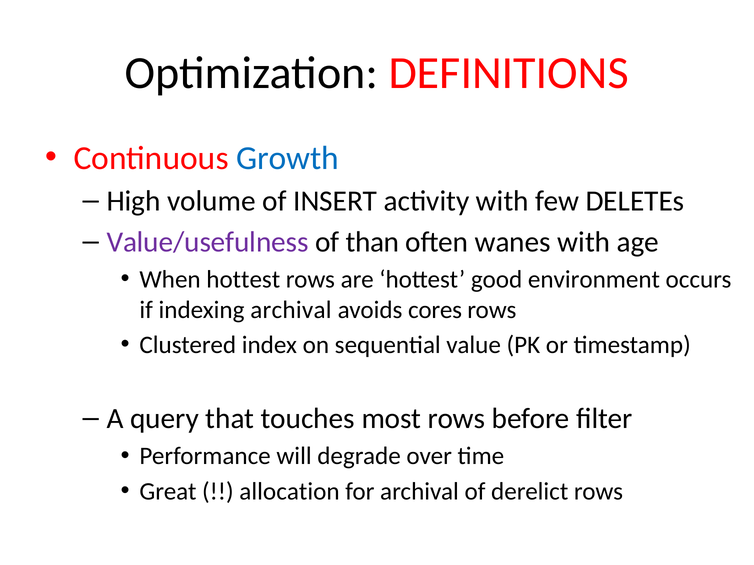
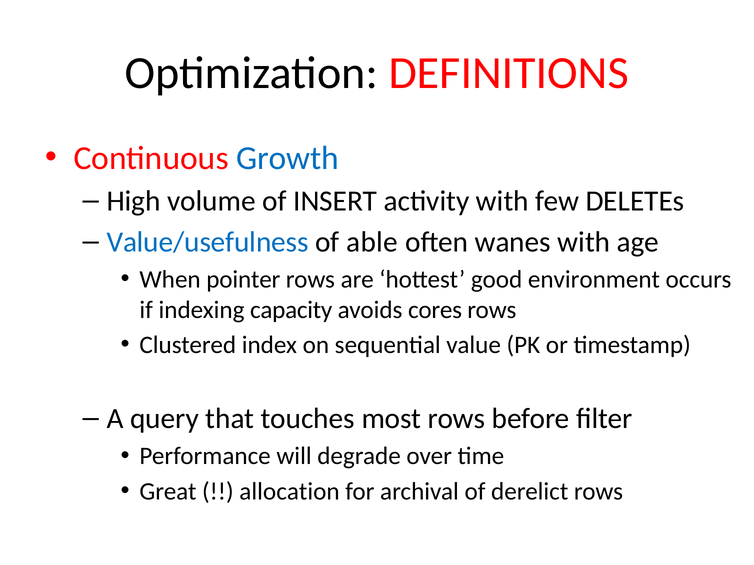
Value/usefulness colour: purple -> blue
than: than -> able
When hottest: hottest -> pointer
indexing archival: archival -> capacity
